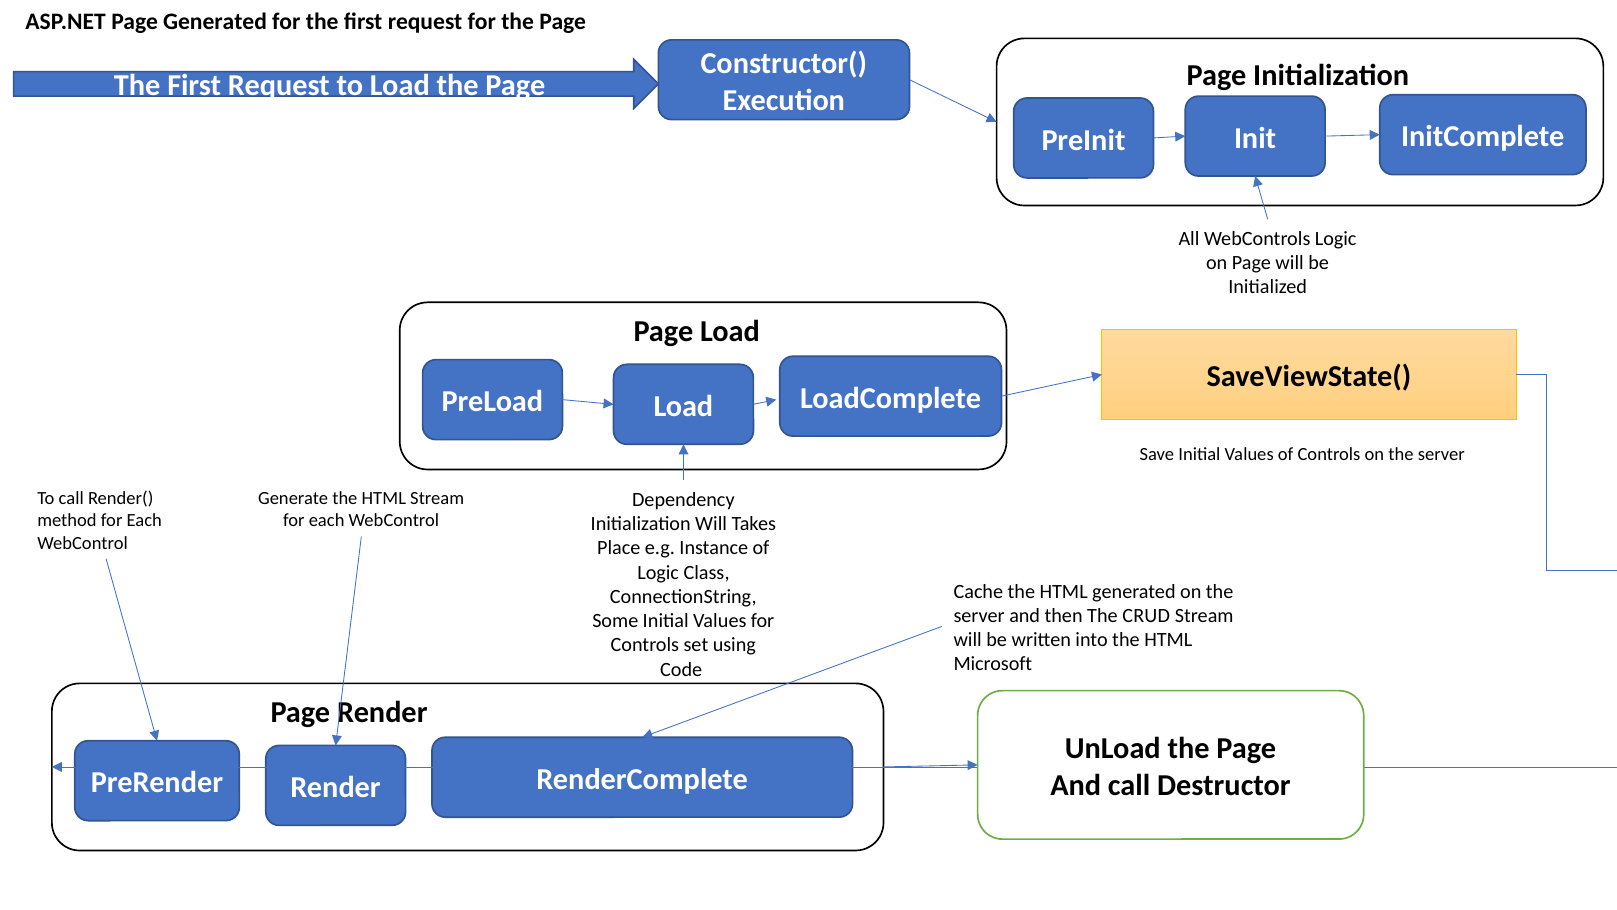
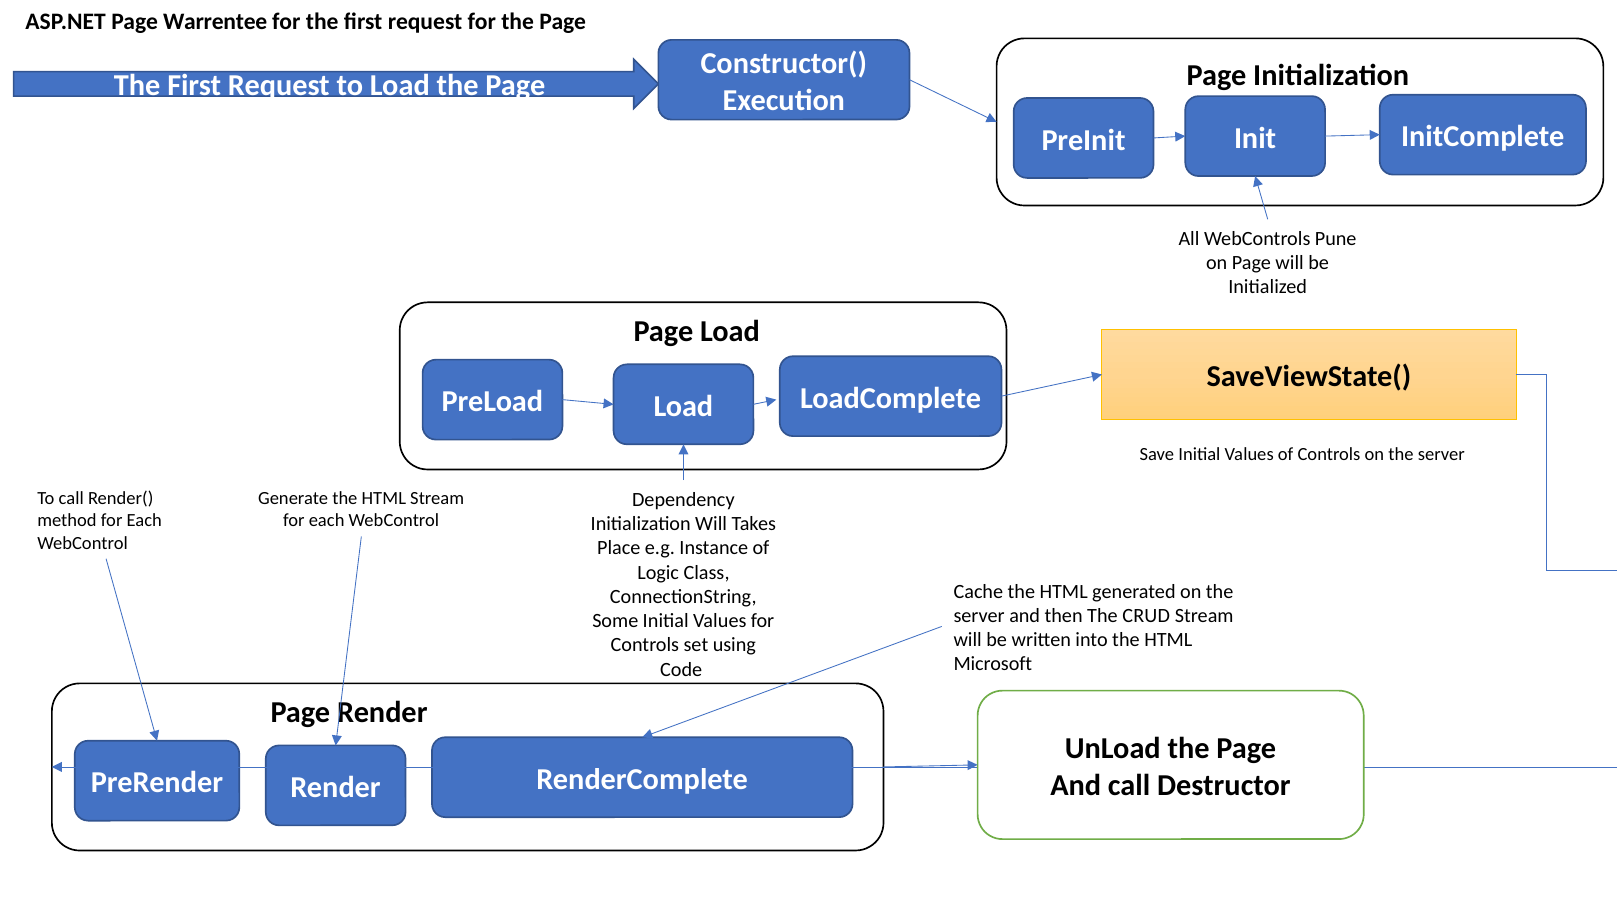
Page Generated: Generated -> Warrentee
WebControls Logic: Logic -> Pune
